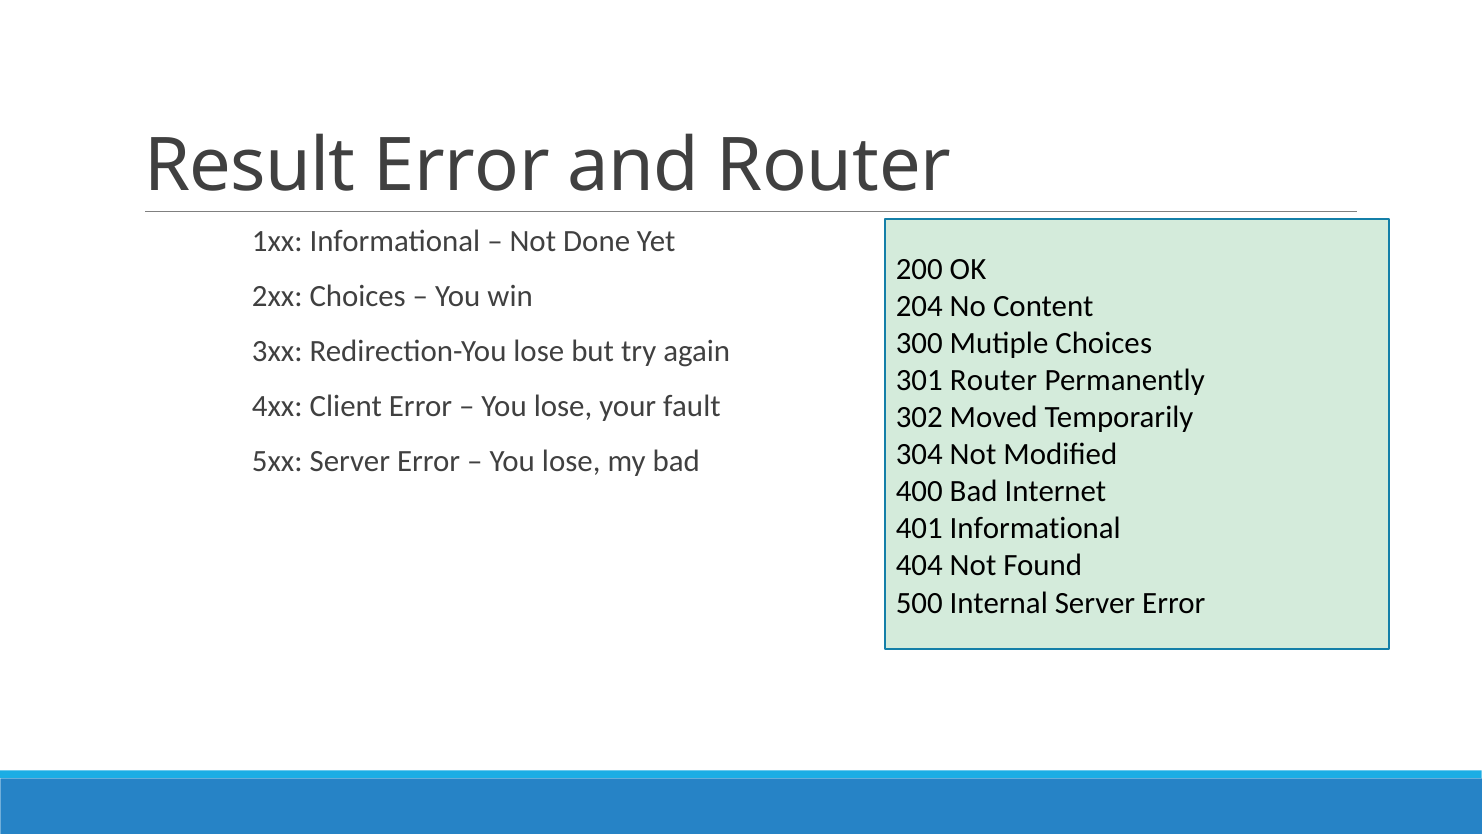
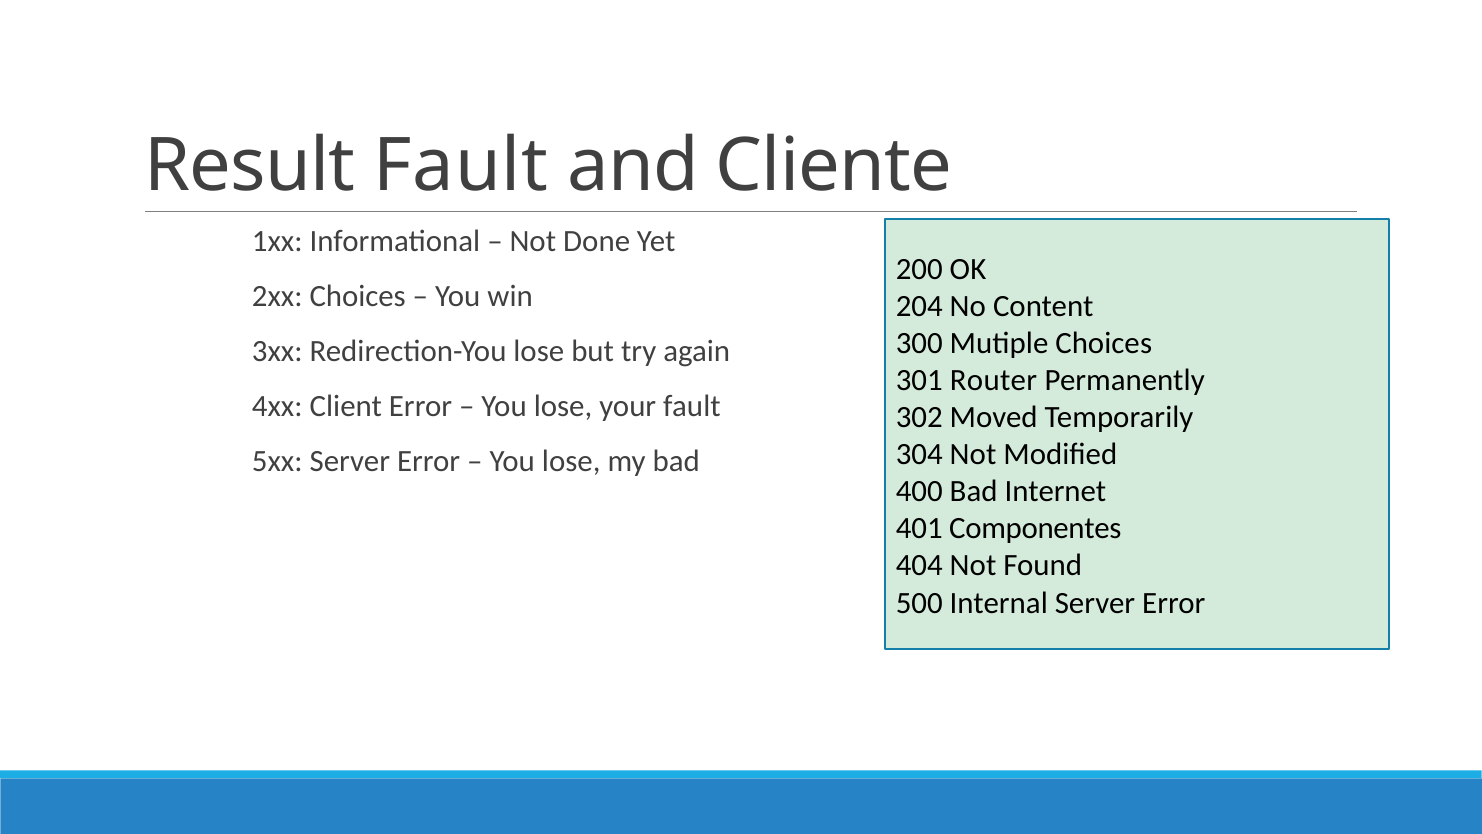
Result Error: Error -> Fault
and Router: Router -> Cliente
401 Informational: Informational -> Componentes
